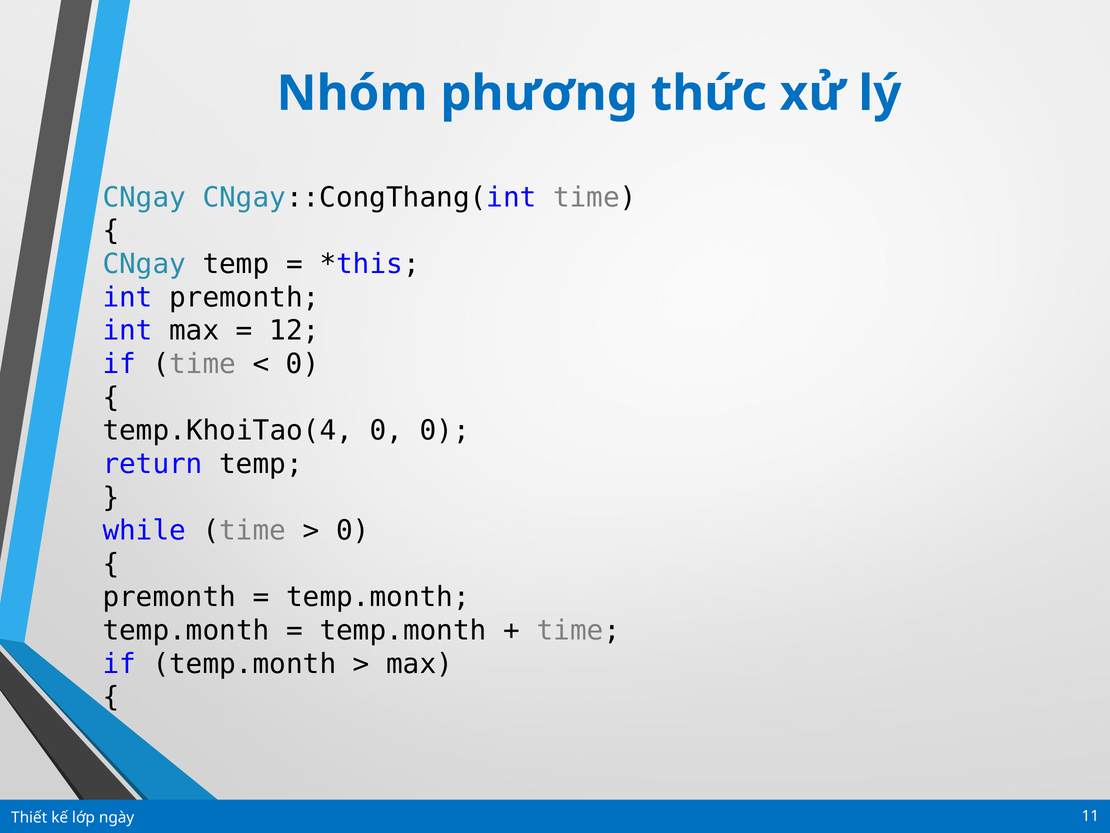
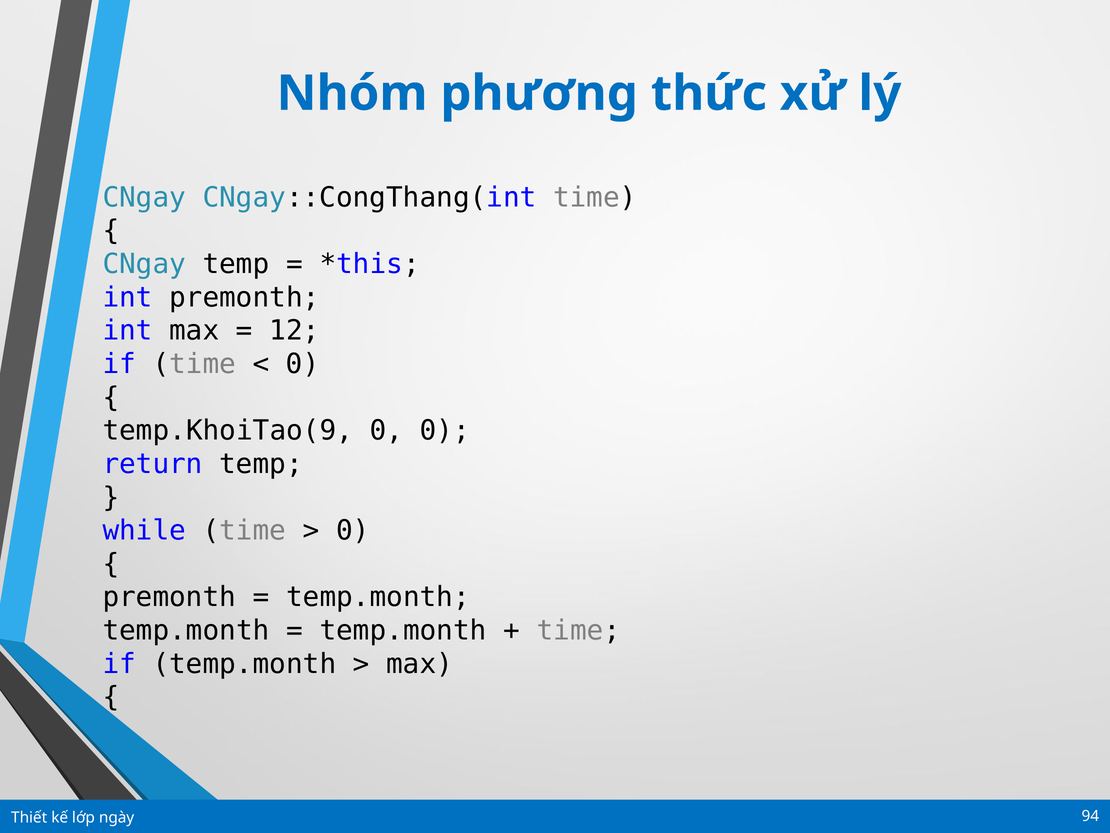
temp.KhoiTao(4: temp.KhoiTao(4 -> temp.KhoiTao(9
11: 11 -> 94
